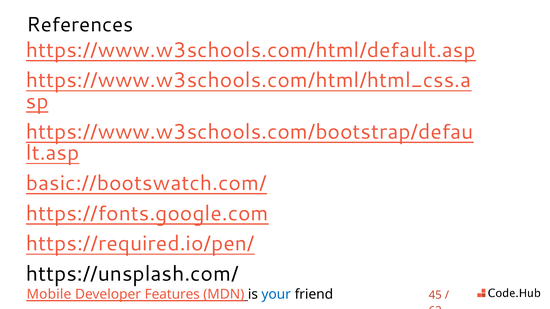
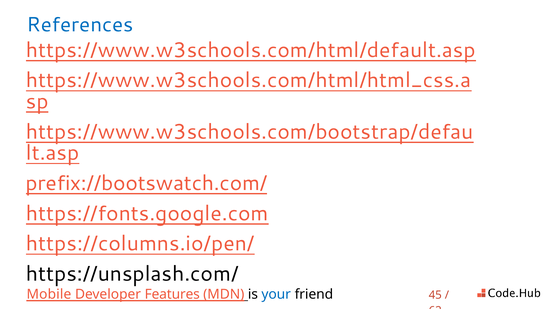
References colour: black -> blue
basic://bootswatch.com/: basic://bootswatch.com/ -> prefix://bootswatch.com/
https://required.io/pen/: https://required.io/pen/ -> https://columns.io/pen/
